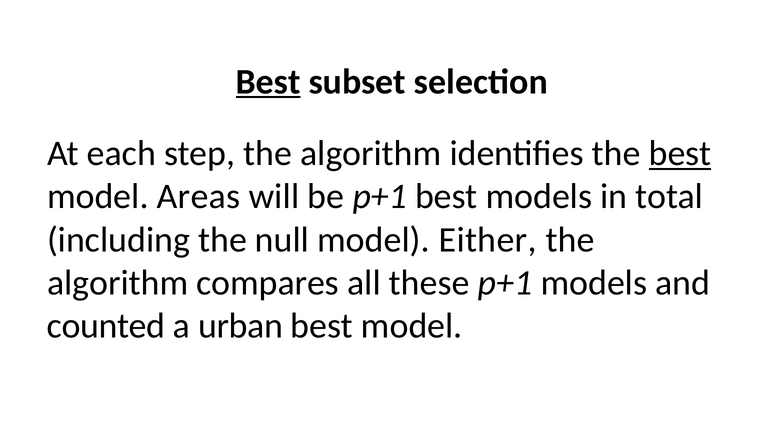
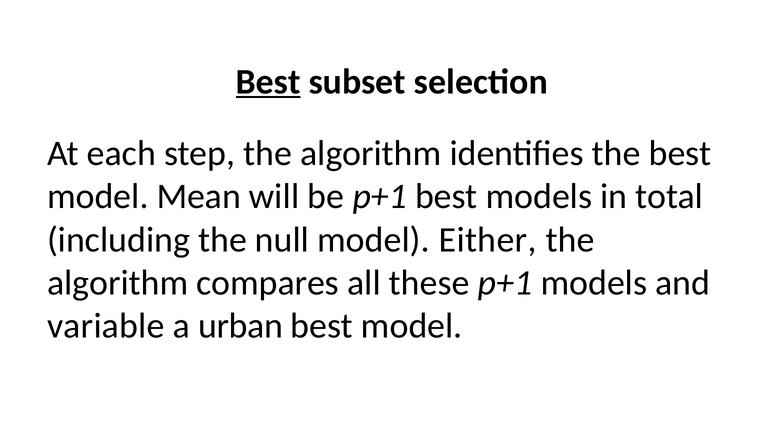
best at (680, 153) underline: present -> none
Areas: Areas -> Mean
counted: counted -> variable
